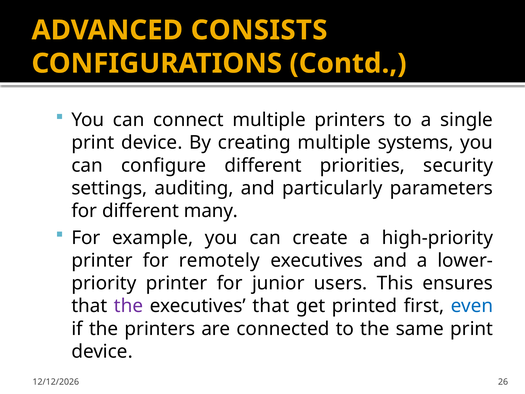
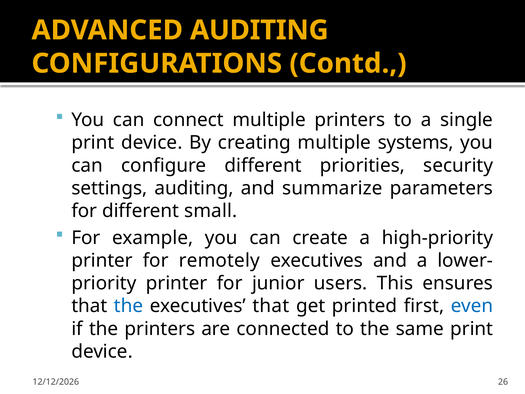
ADVANCED CONSISTS: CONSISTS -> AUDITING
particularly: particularly -> summarize
many: many -> small
the at (129, 306) colour: purple -> blue
